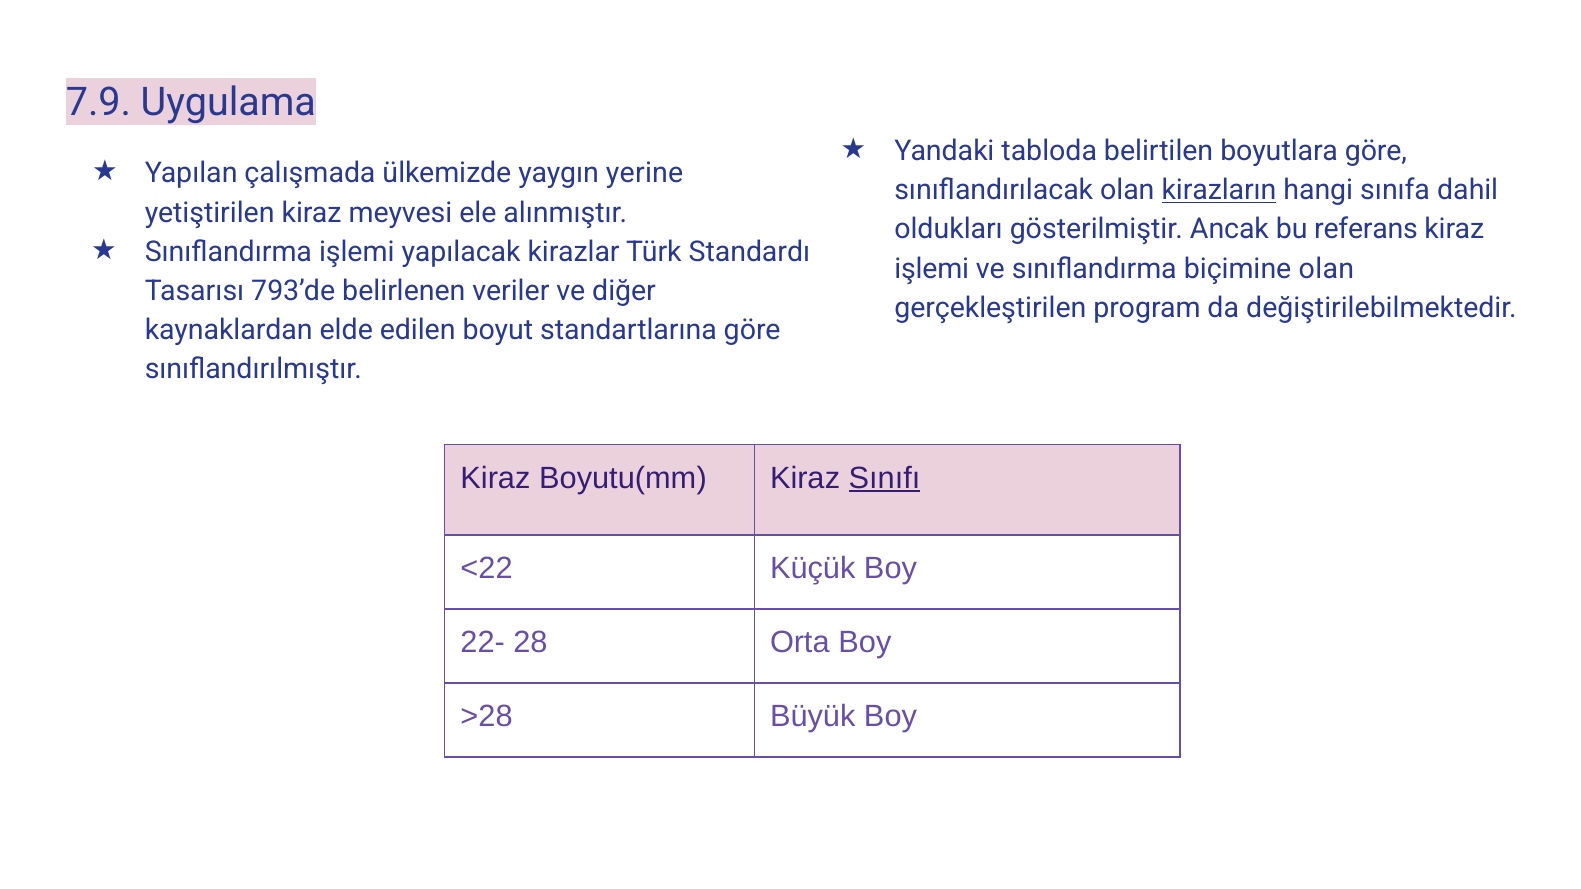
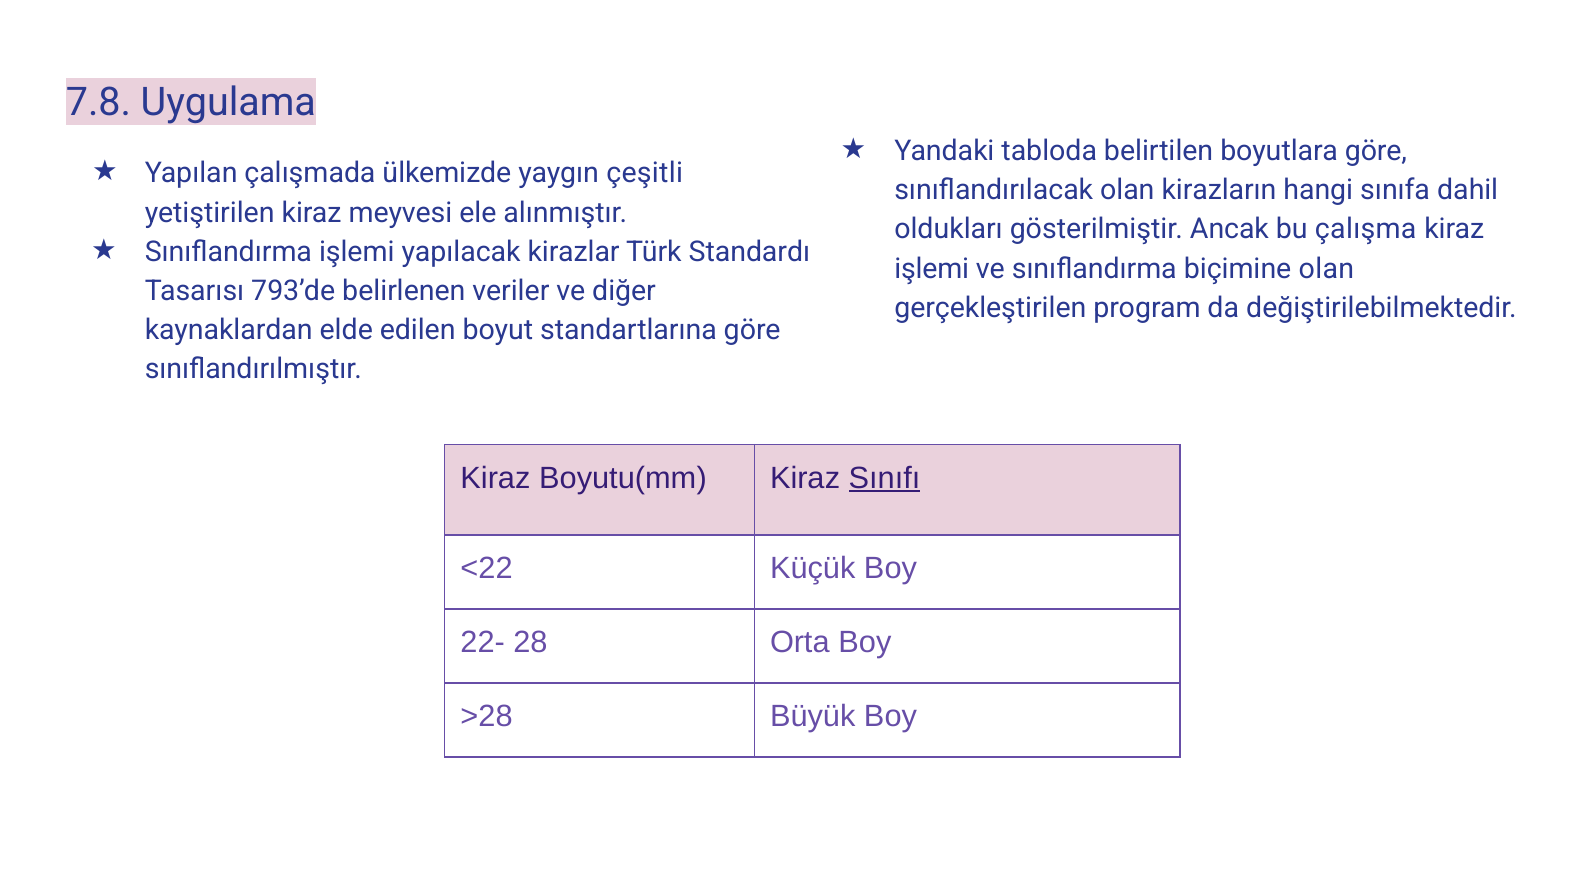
7.9: 7.9 -> 7.8
yerine: yerine -> çeşitli
kirazların underline: present -> none
referans: referans -> çalışma
